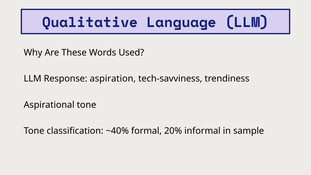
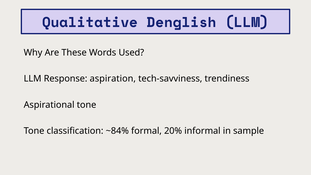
Language: Language -> Denglish
~40%: ~40% -> ~84%
